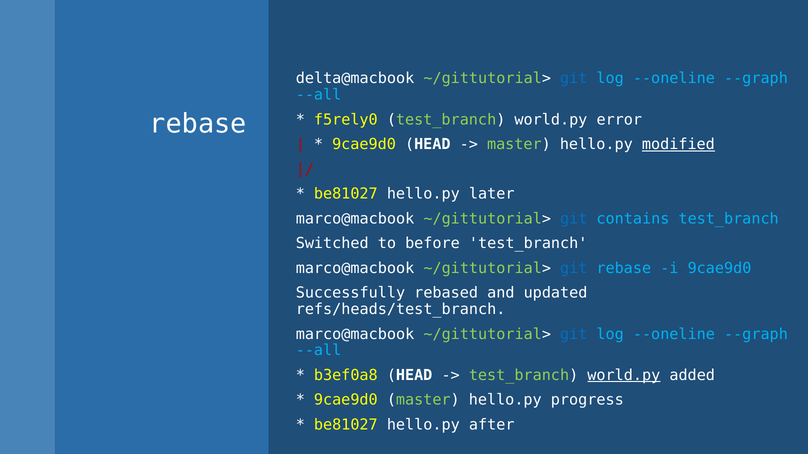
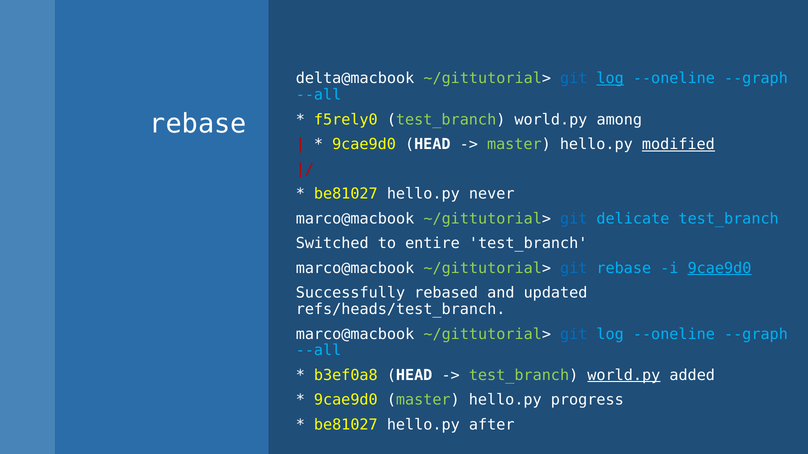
log at (610, 79) underline: none -> present
error: error -> among
later: later -> never
contains: contains -> delicate
before: before -> entire
9cae9d0 at (720, 268) underline: none -> present
